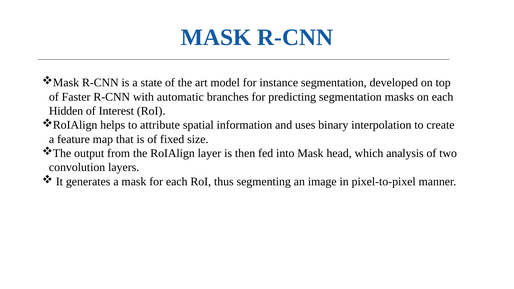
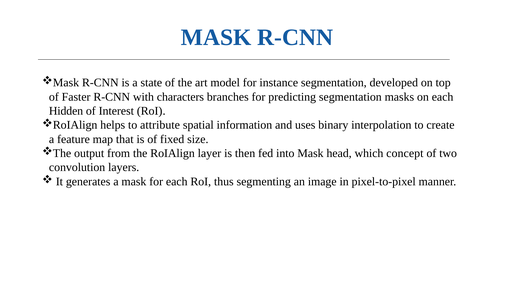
automatic: automatic -> characters
analysis: analysis -> concept
